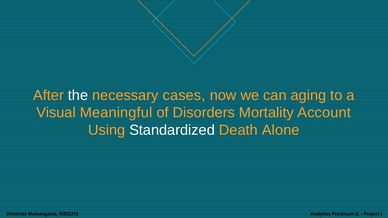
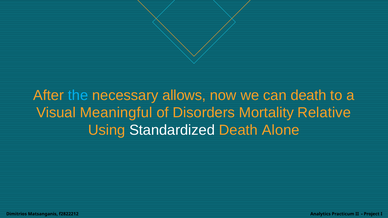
the colour: white -> light blue
cases: cases -> allows
can aging: aging -> death
Account: Account -> Relative
